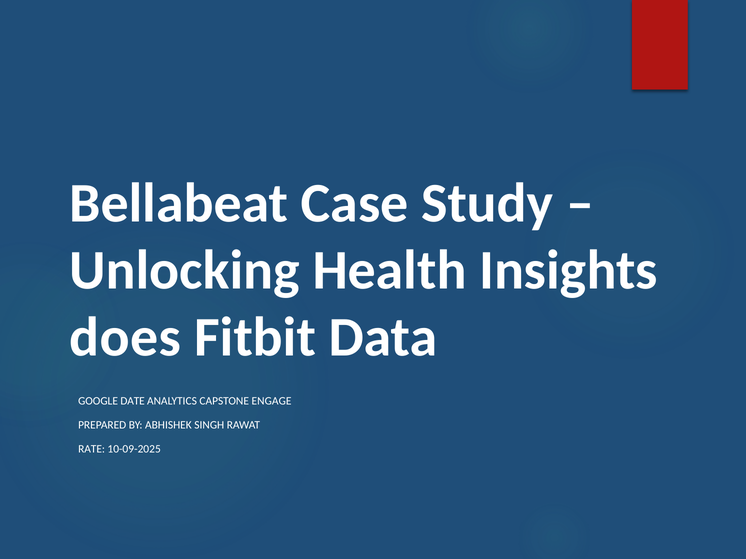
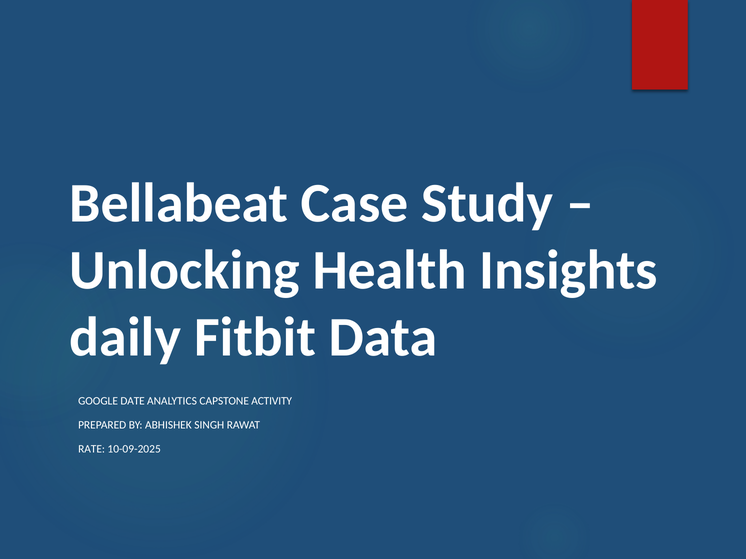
does: does -> daily
ENGAGE: ENGAGE -> ACTIVITY
